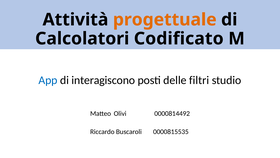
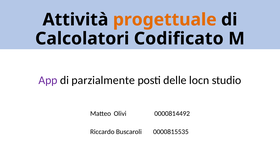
App colour: blue -> purple
interagiscono: interagiscono -> parzialmente
filtri: filtri -> locn
